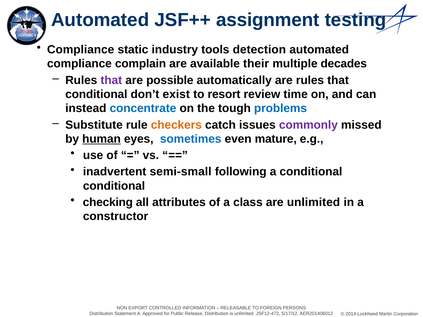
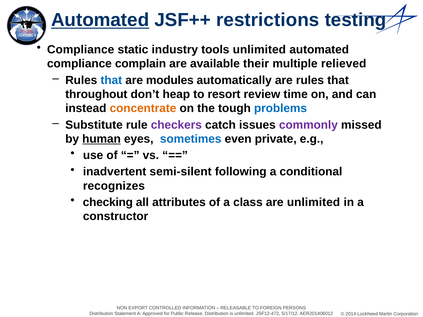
Automated at (100, 20) underline: none -> present
assignment: assignment -> restrictions
tools detection: detection -> unlimited
decades: decades -> relieved
that at (111, 80) colour: purple -> blue
possible: possible -> modules
conditional at (96, 94): conditional -> throughout
exist: exist -> heap
concentrate colour: blue -> orange
checkers colour: orange -> purple
mature: mature -> private
semi-small: semi-small -> semi-silent
conditional at (114, 186): conditional -> recognizes
